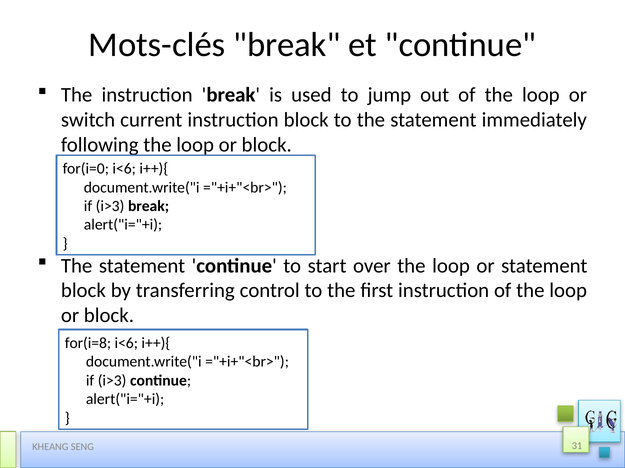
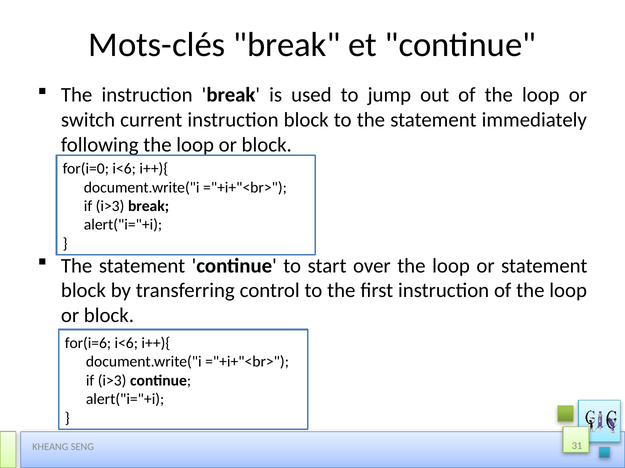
for(i=8: for(i=8 -> for(i=6
